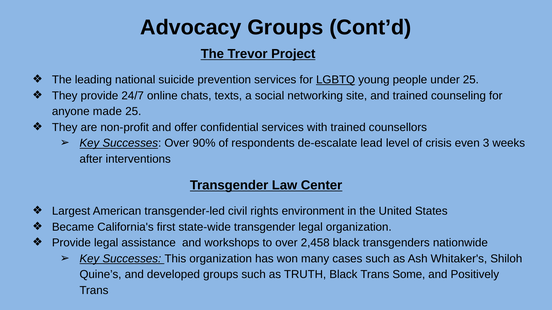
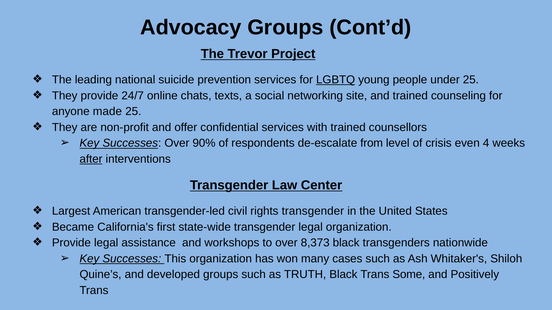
lead: lead -> from
3: 3 -> 4
after underline: none -> present
rights environment: environment -> transgender
2,458: 2,458 -> 8,373
